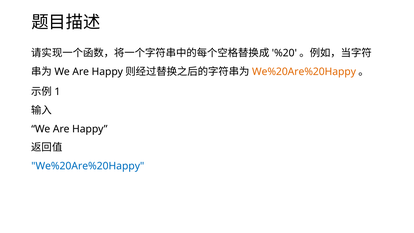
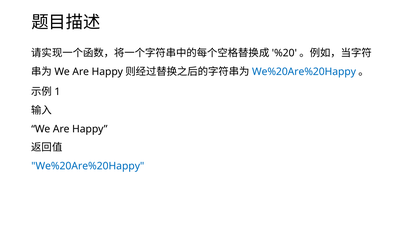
We%20Are%20Happy at (304, 72) colour: orange -> blue
